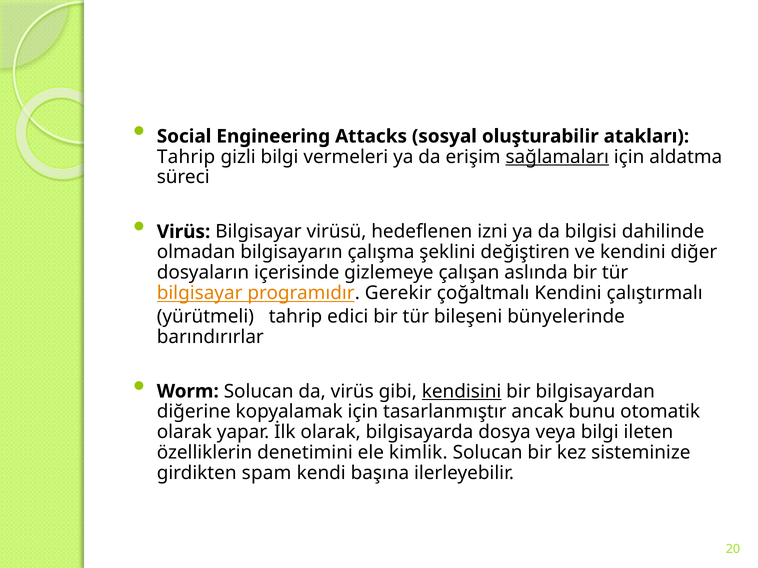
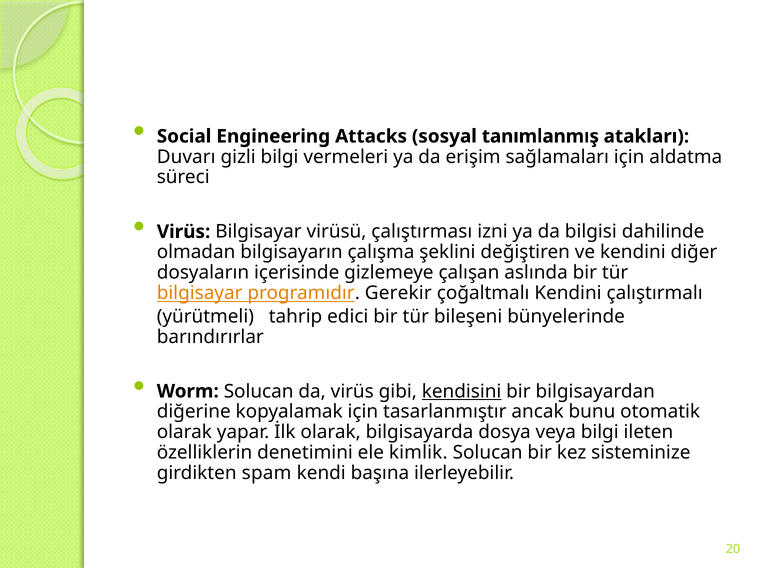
oluşturabilir: oluşturabilir -> tanımlanmış
Tahrip at (186, 157): Tahrip -> Duvarı
sağlamaları underline: present -> none
hedeflenen: hedeflenen -> çalıştırması
